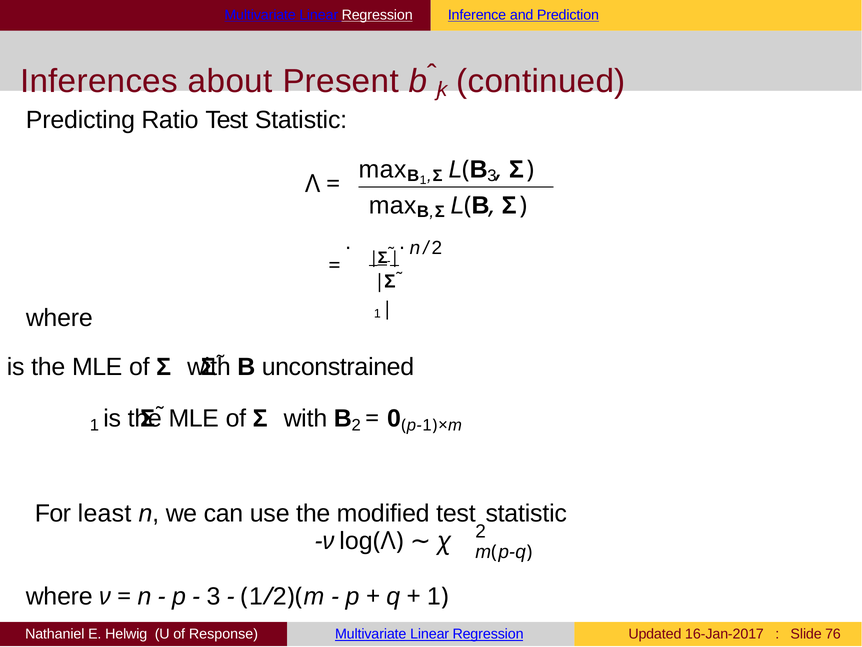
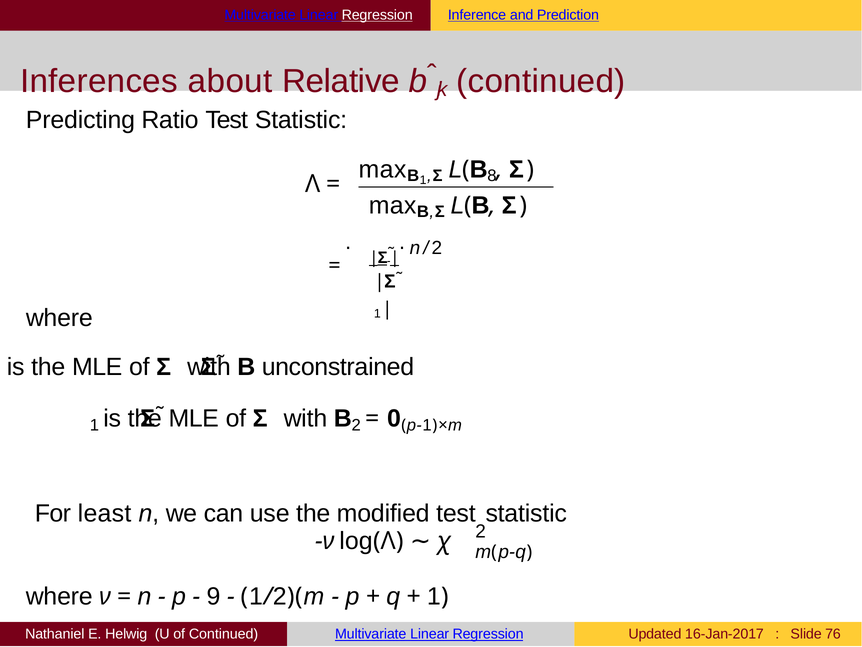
Present: Present -> Relative
L(B 3: 3 -> 8
3 at (213, 597): 3 -> 9
of Response: Response -> Continued
